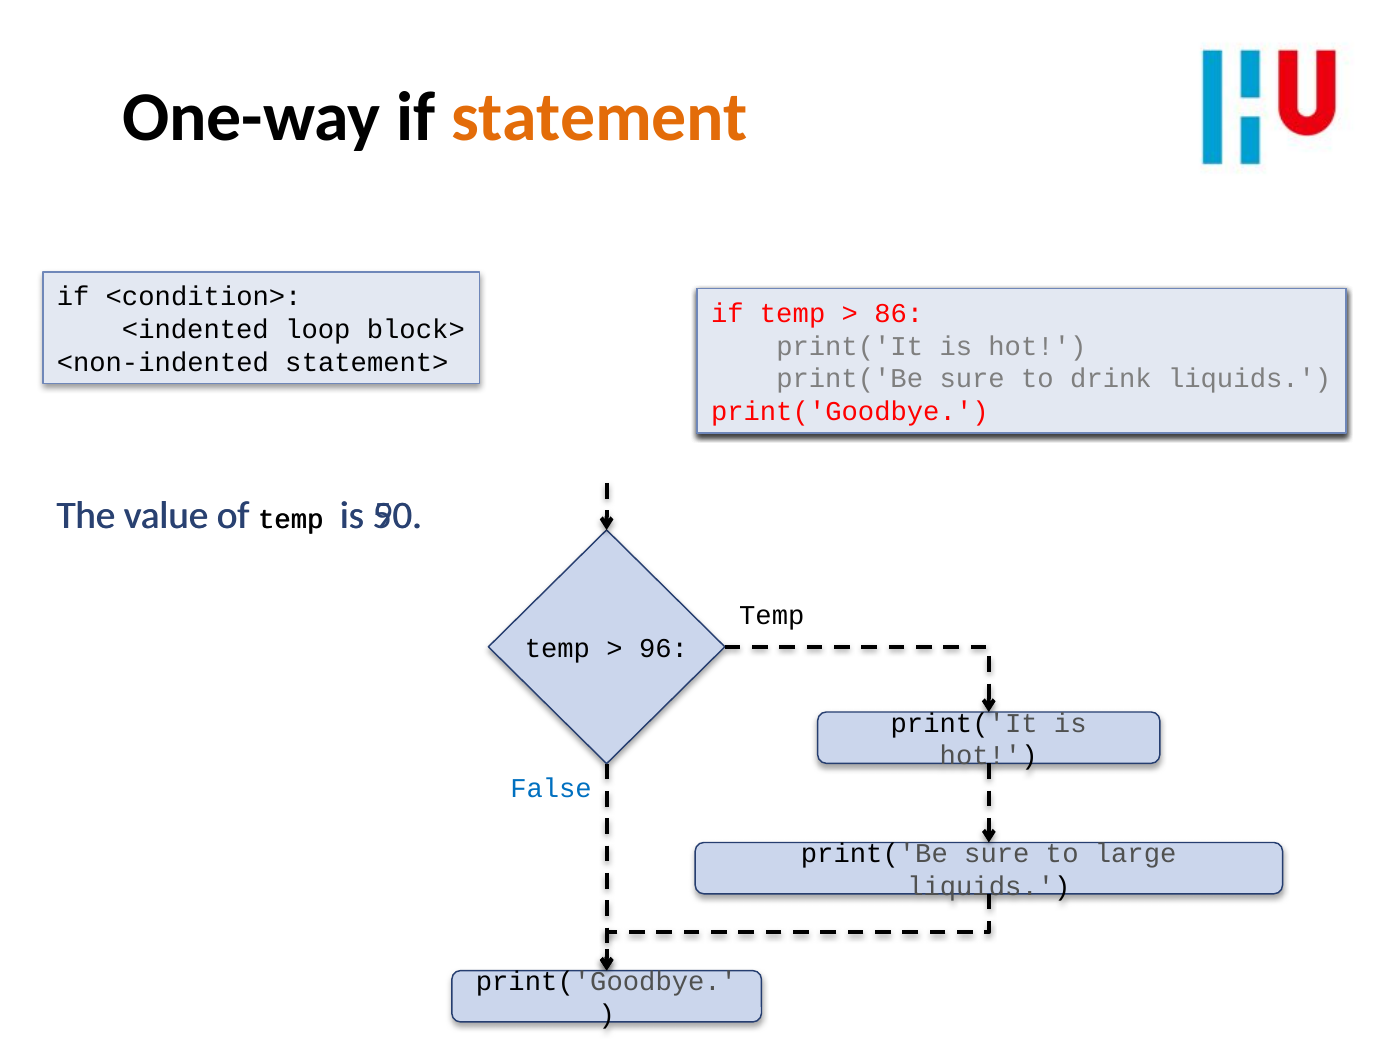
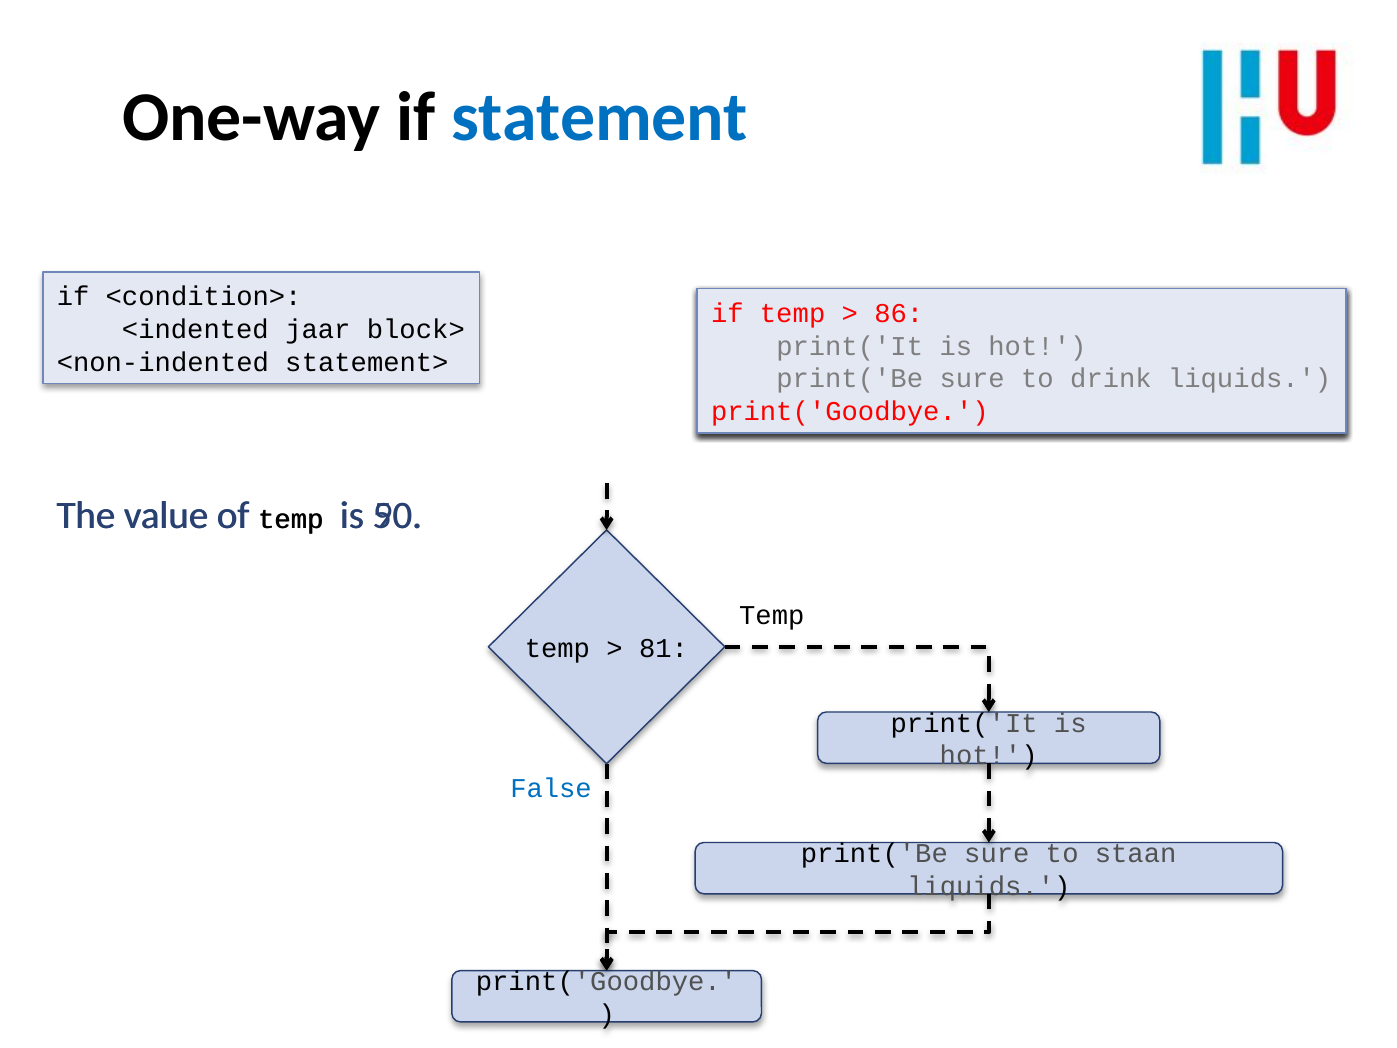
statement colour: orange -> blue
loop: loop -> jaar
96: 96 -> 81
large: large -> staan
